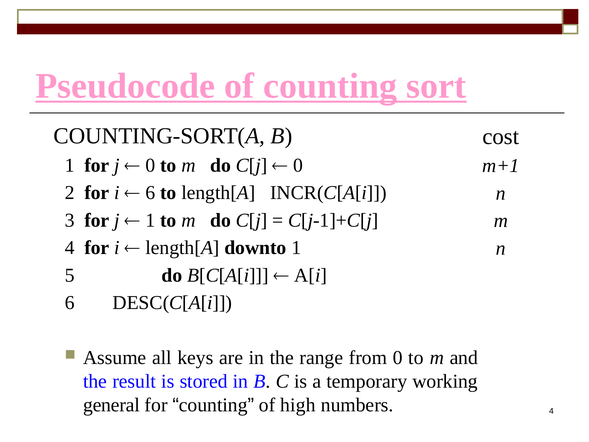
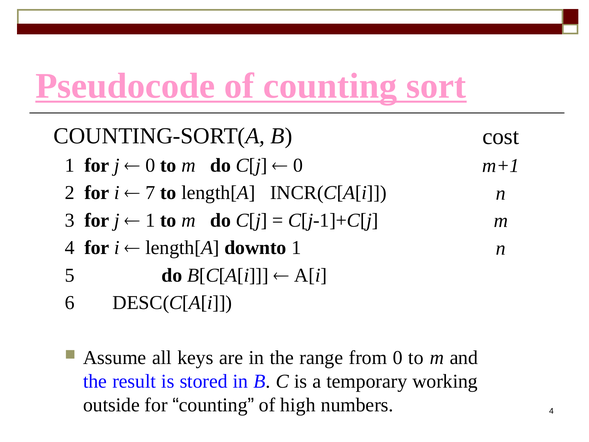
6 at (150, 193): 6 -> 7
general: general -> outside
